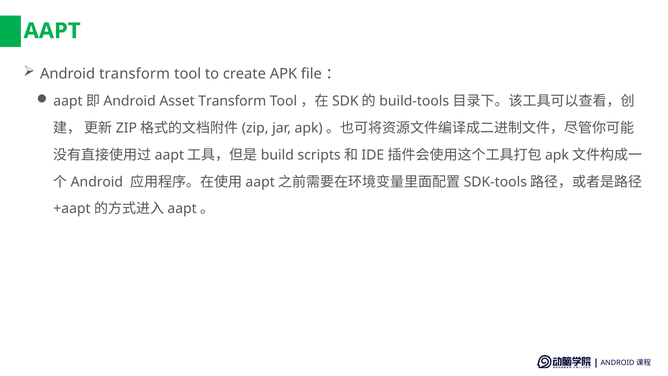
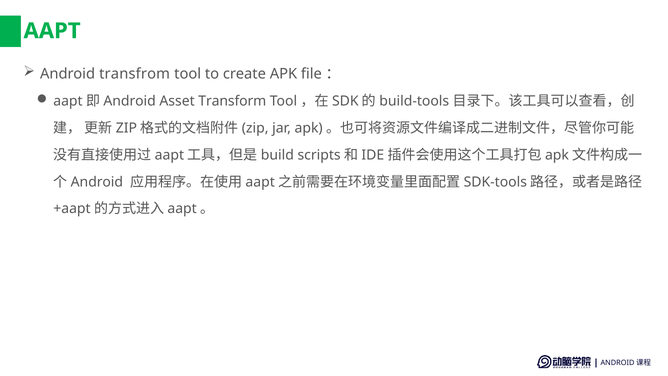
Android transform: transform -> transfrom
